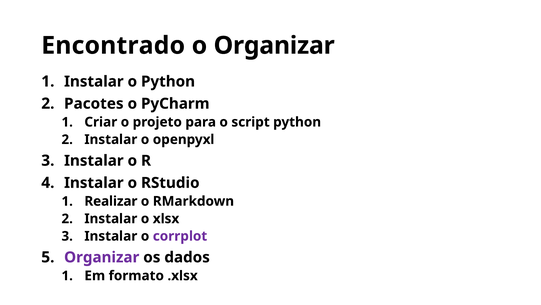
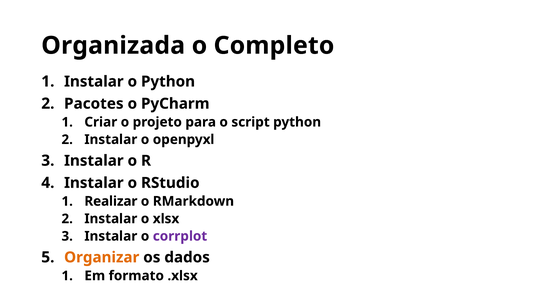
Encontrado: Encontrado -> Organizada
o Organizar: Organizar -> Completo
Organizar at (102, 257) colour: purple -> orange
